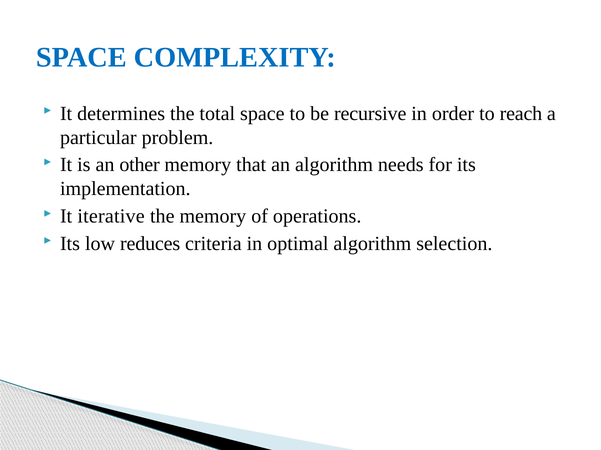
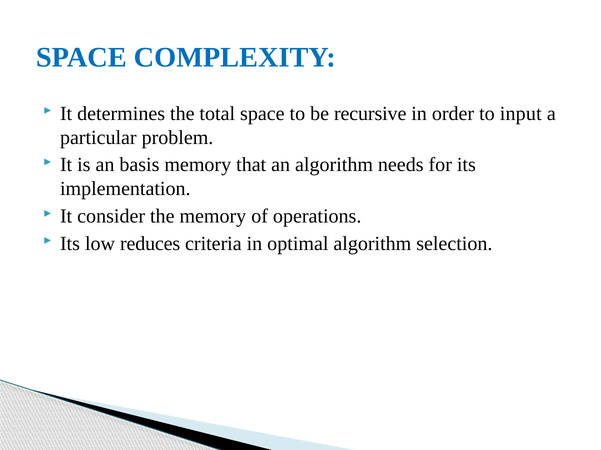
reach: reach -> input
other: other -> basis
iterative: iterative -> consider
